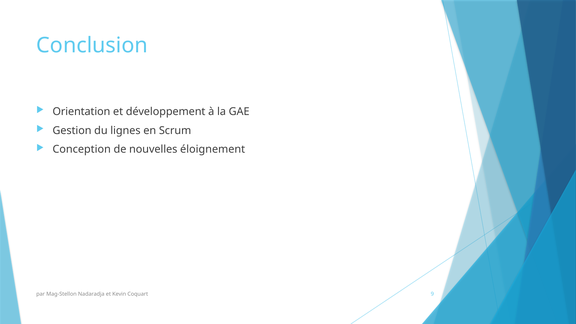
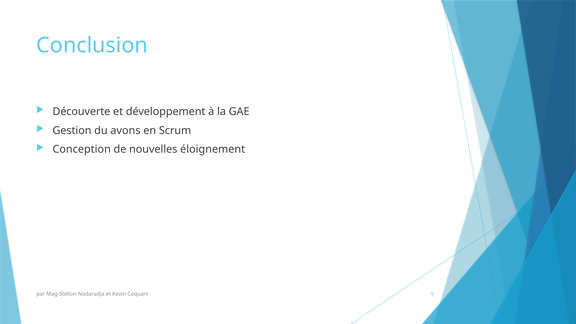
Orientation: Orientation -> Découverte
lignes: lignes -> avons
